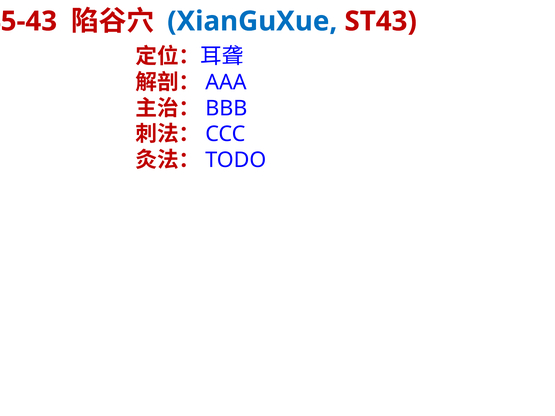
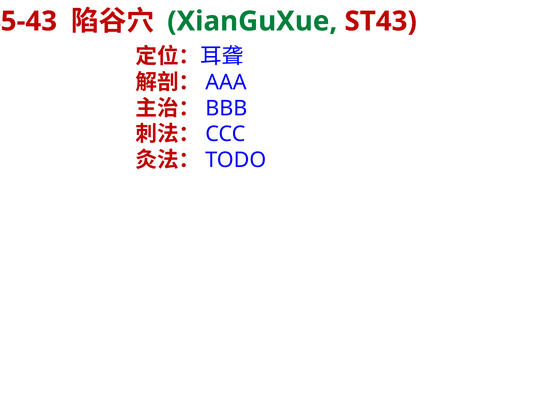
XianGuXue colour: blue -> green
